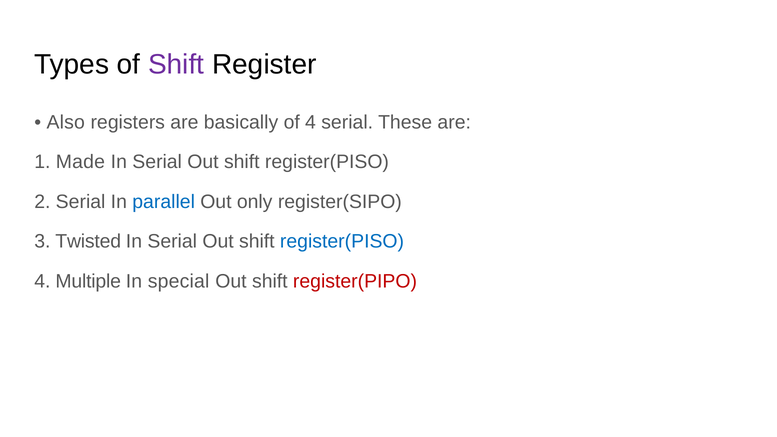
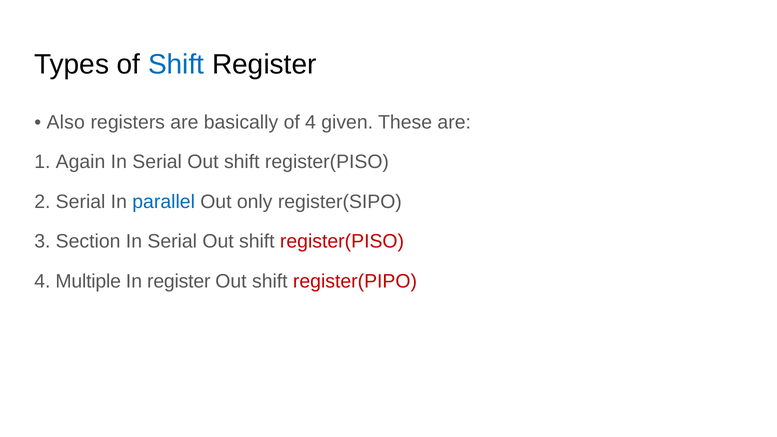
Shift at (176, 64) colour: purple -> blue
4 serial: serial -> given
Made: Made -> Again
Twisted: Twisted -> Section
register(PISO at (342, 241) colour: blue -> red
In special: special -> register
